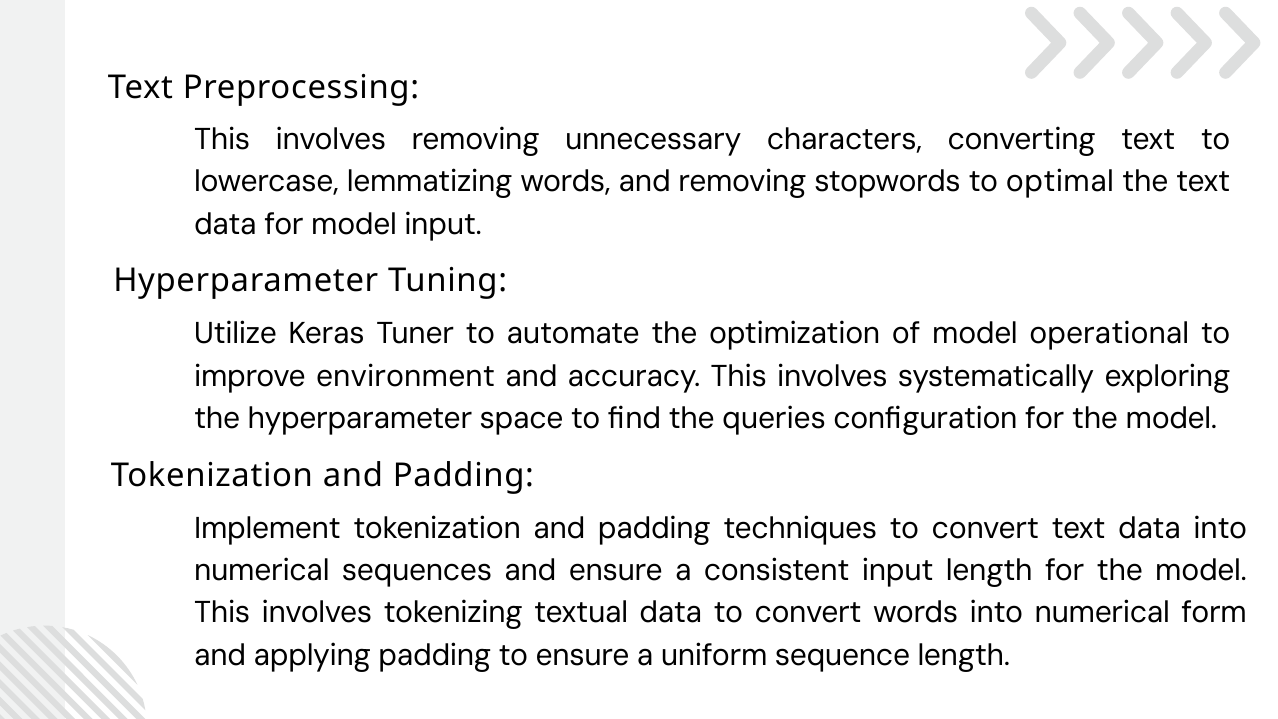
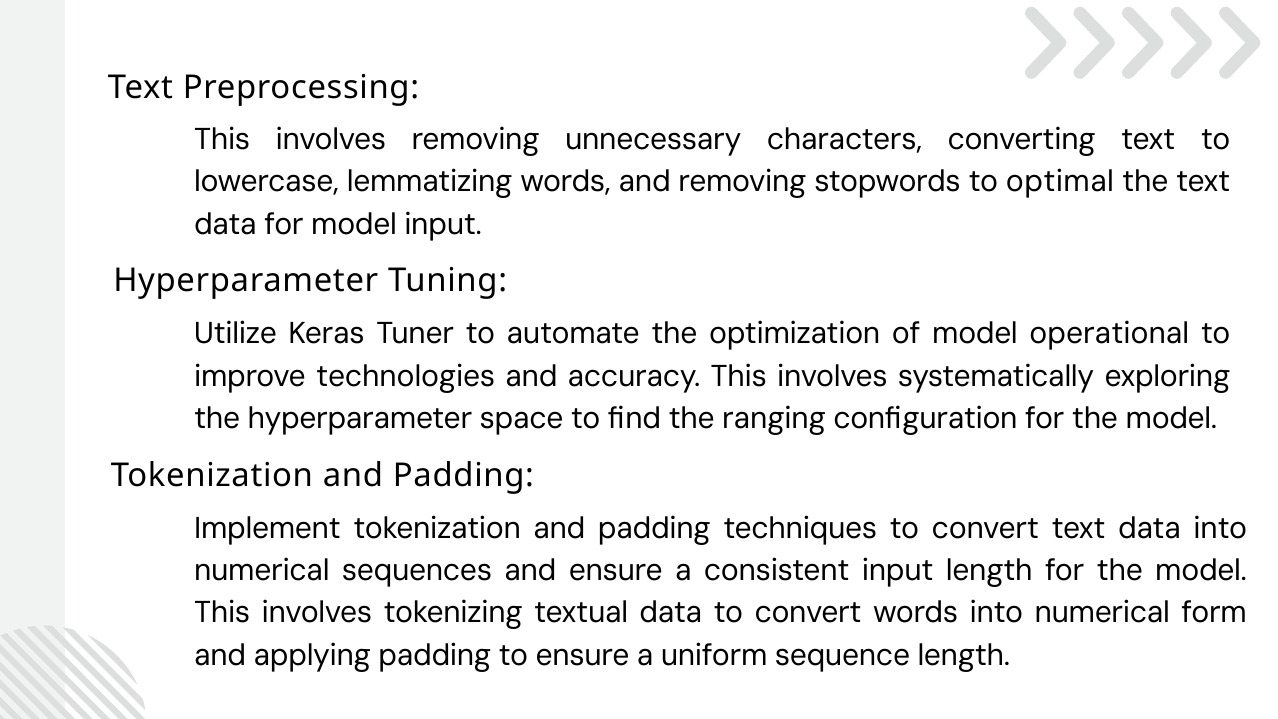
environment: environment -> technologies
queries: queries -> ranging
